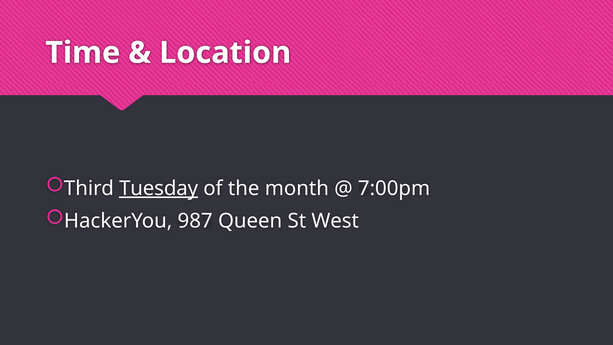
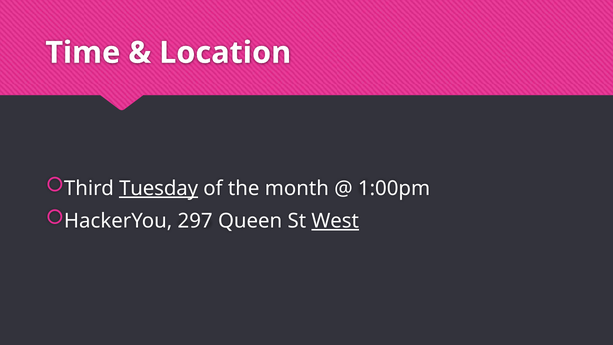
7:00pm: 7:00pm -> 1:00pm
987: 987 -> 297
West underline: none -> present
